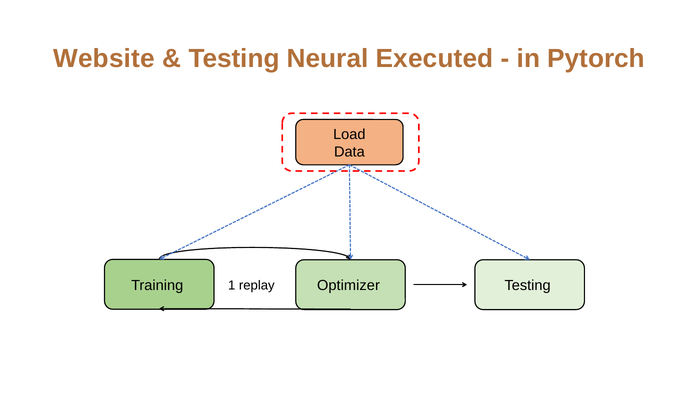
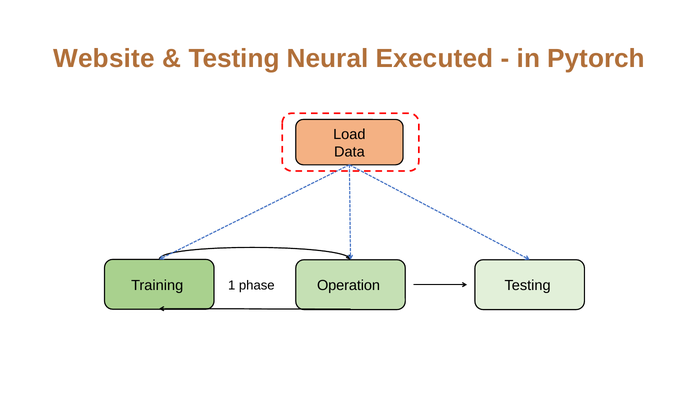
Optimizer: Optimizer -> Operation
replay: replay -> phase
